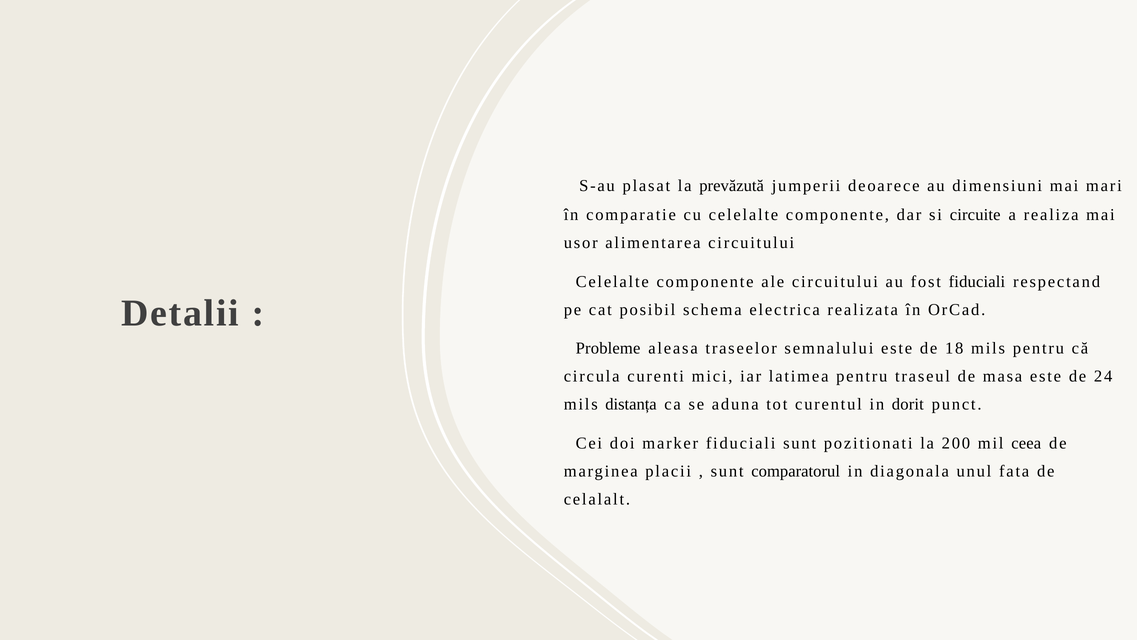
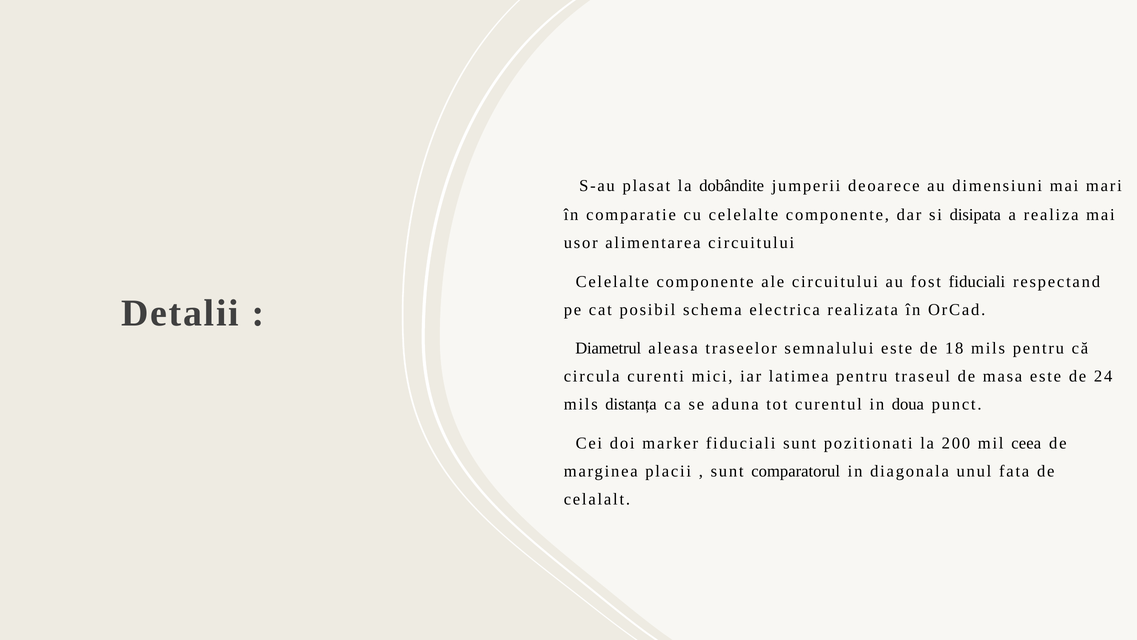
prevăzută: prevăzută -> dobândite
circuite: circuite -> disipata
Probleme: Probleme -> Diametrul
dorit: dorit -> doua
